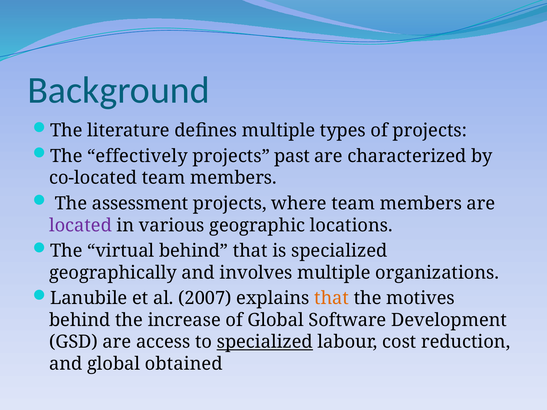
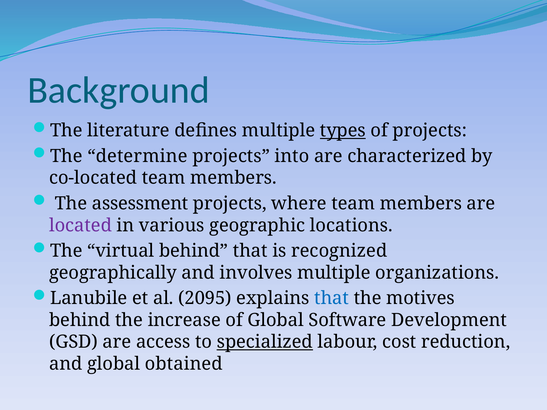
types underline: none -> present
effectively: effectively -> determine
past: past -> into
is specialized: specialized -> recognized
2007: 2007 -> 2095
that at (332, 298) colour: orange -> blue
